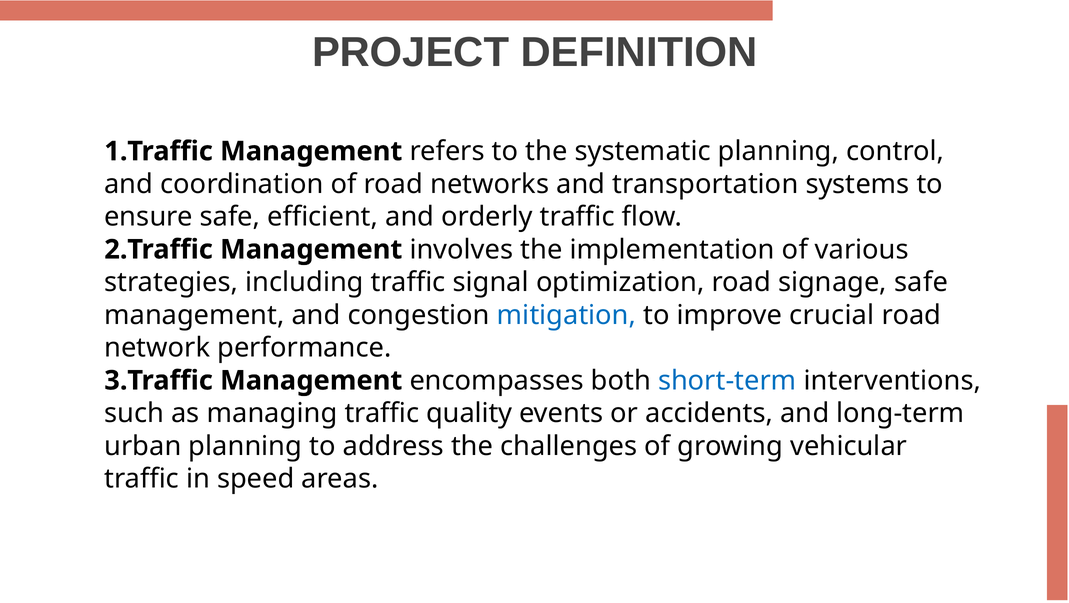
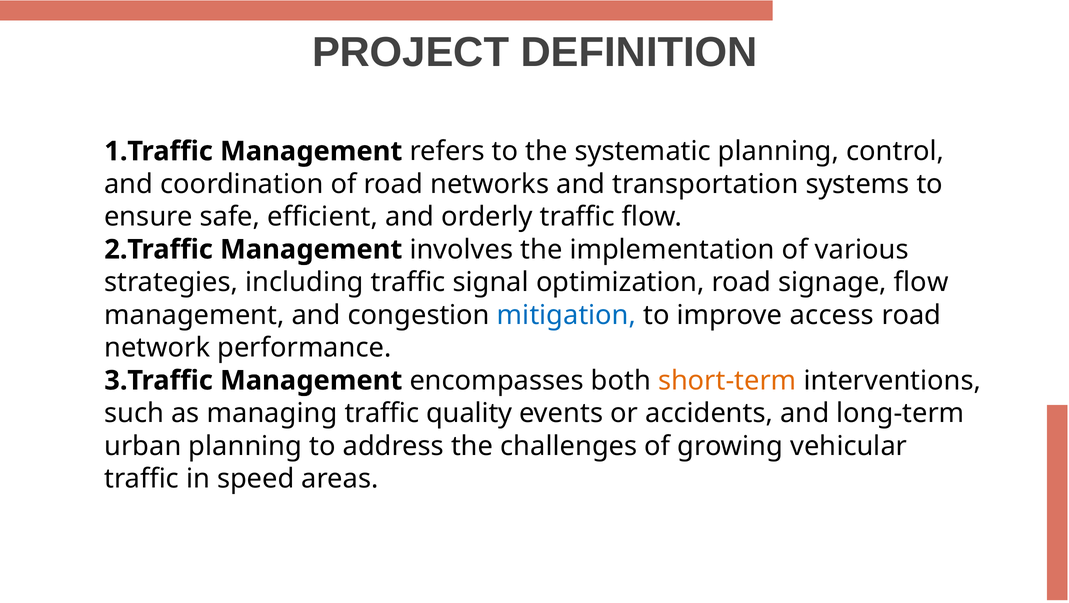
signage safe: safe -> flow
crucial: crucial -> access
short-term colour: blue -> orange
